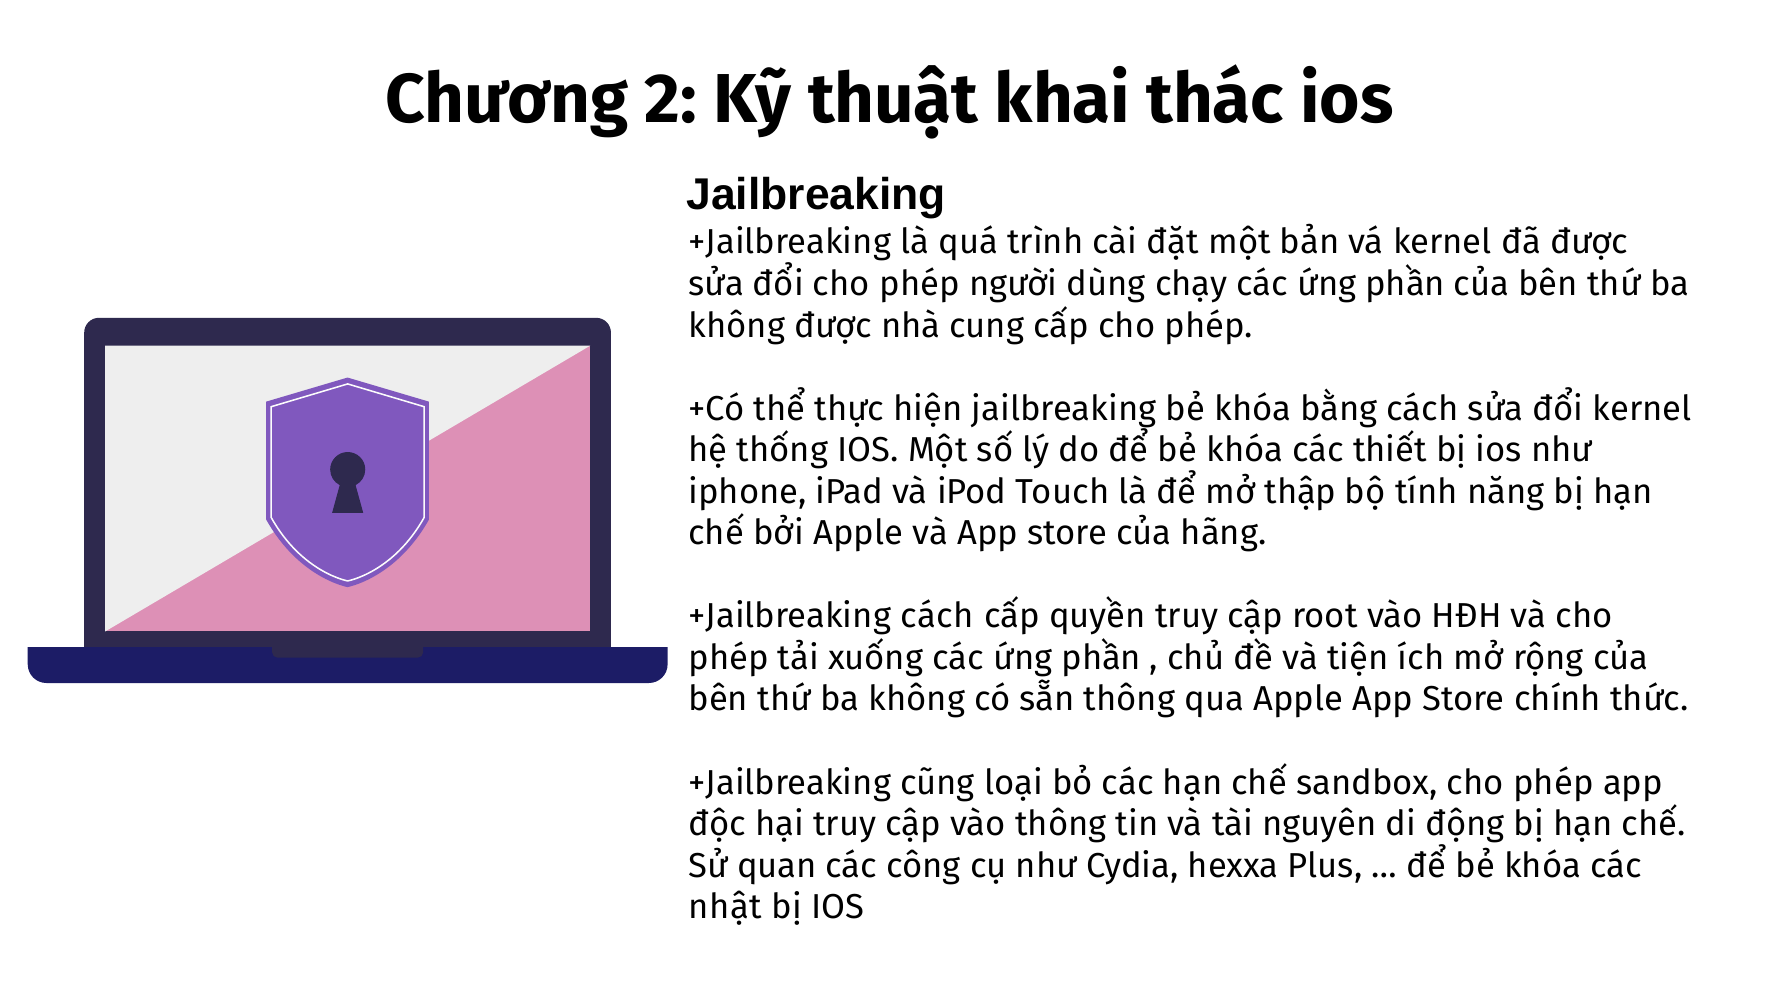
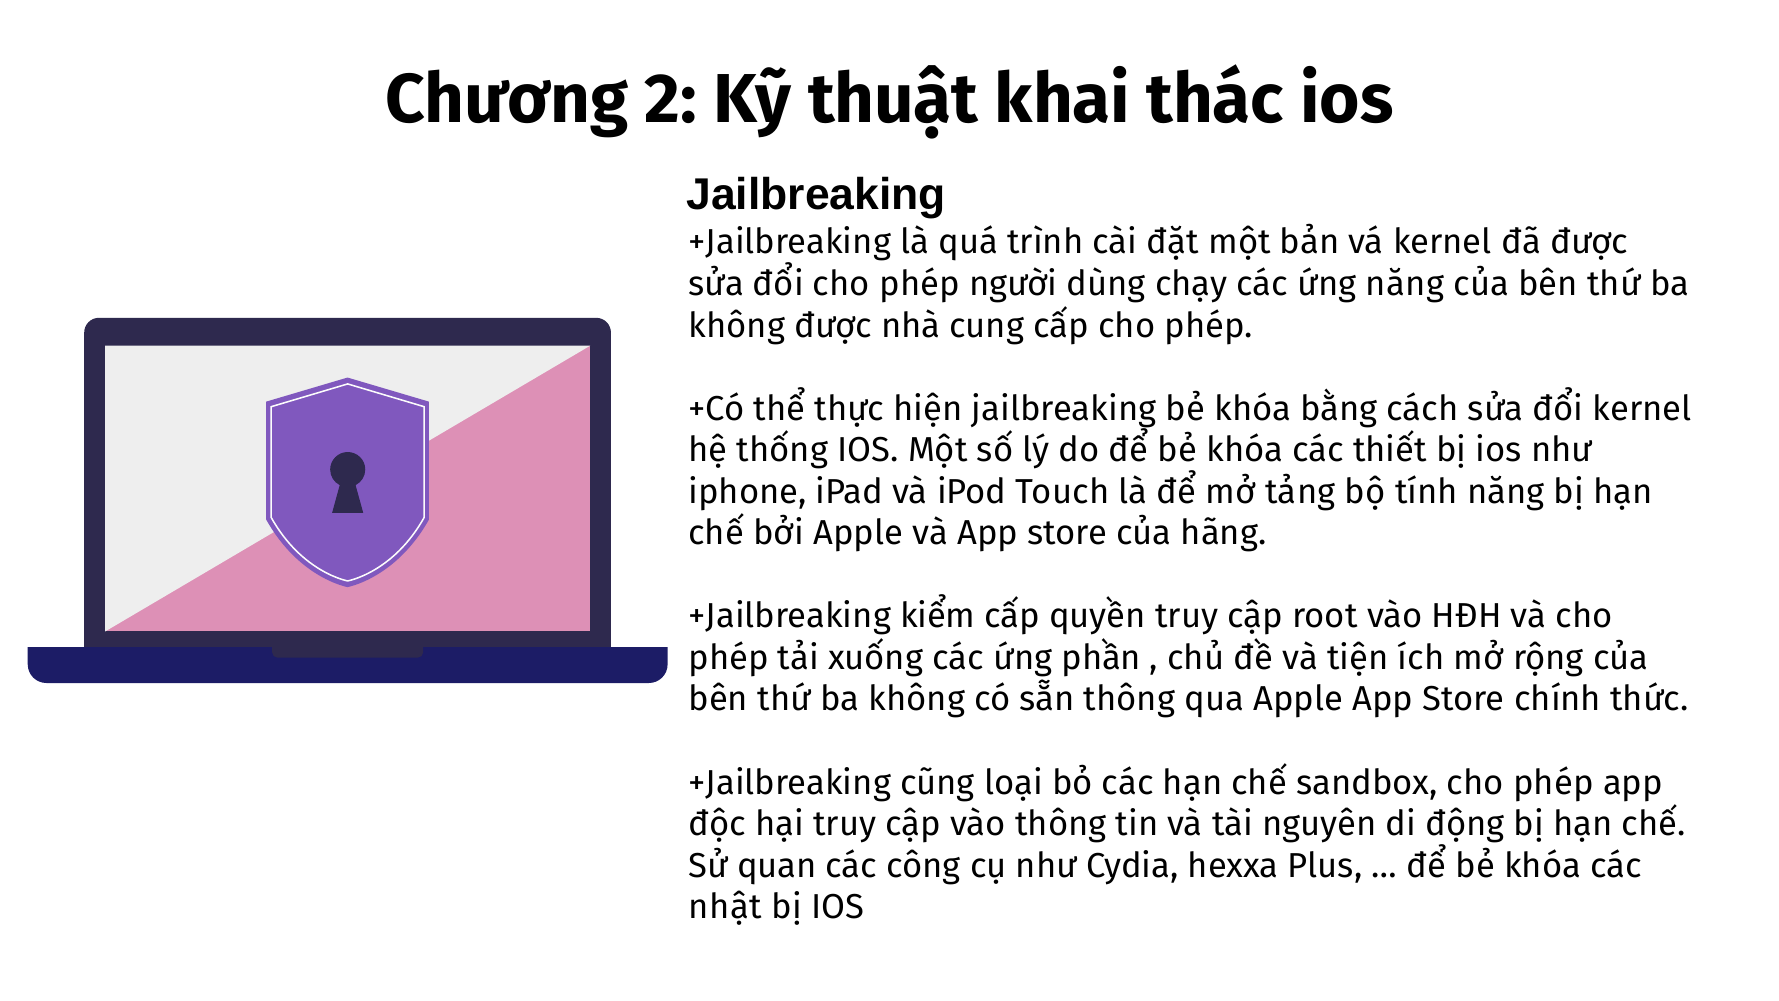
chạy các ứng phần: phần -> năng
thập: thập -> tảng
+Jailbreaking cách: cách -> kiểm
